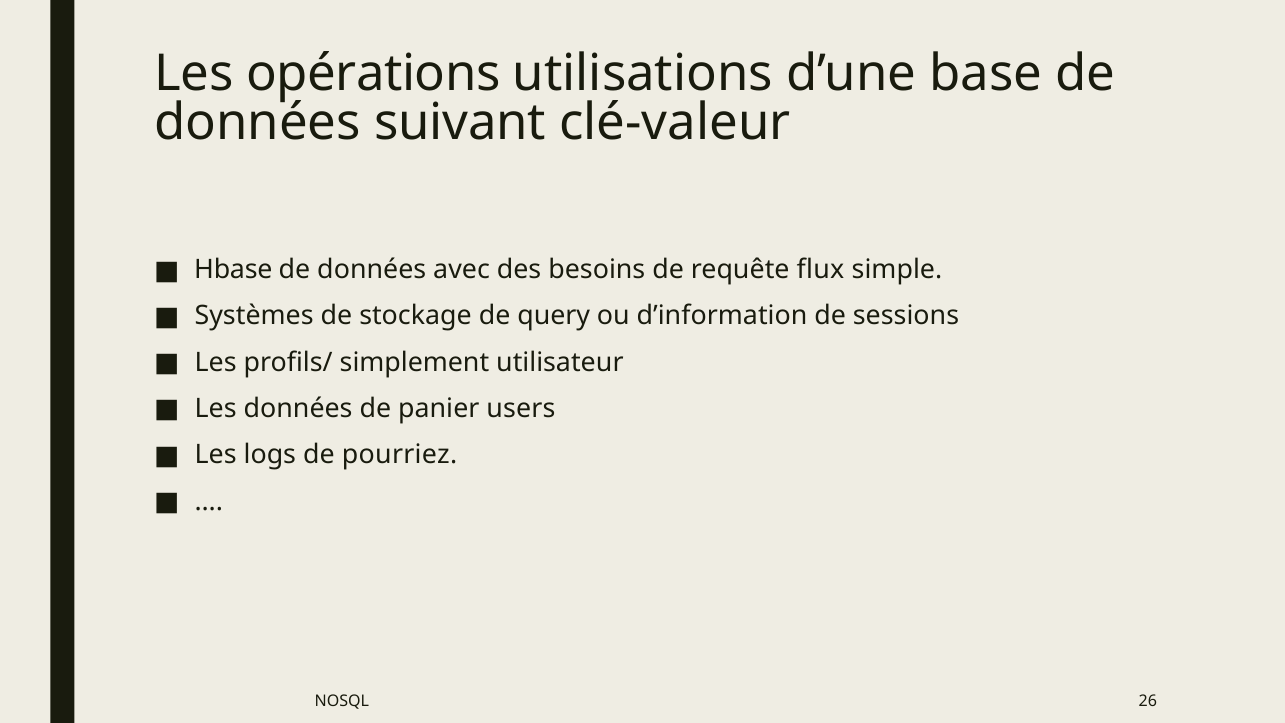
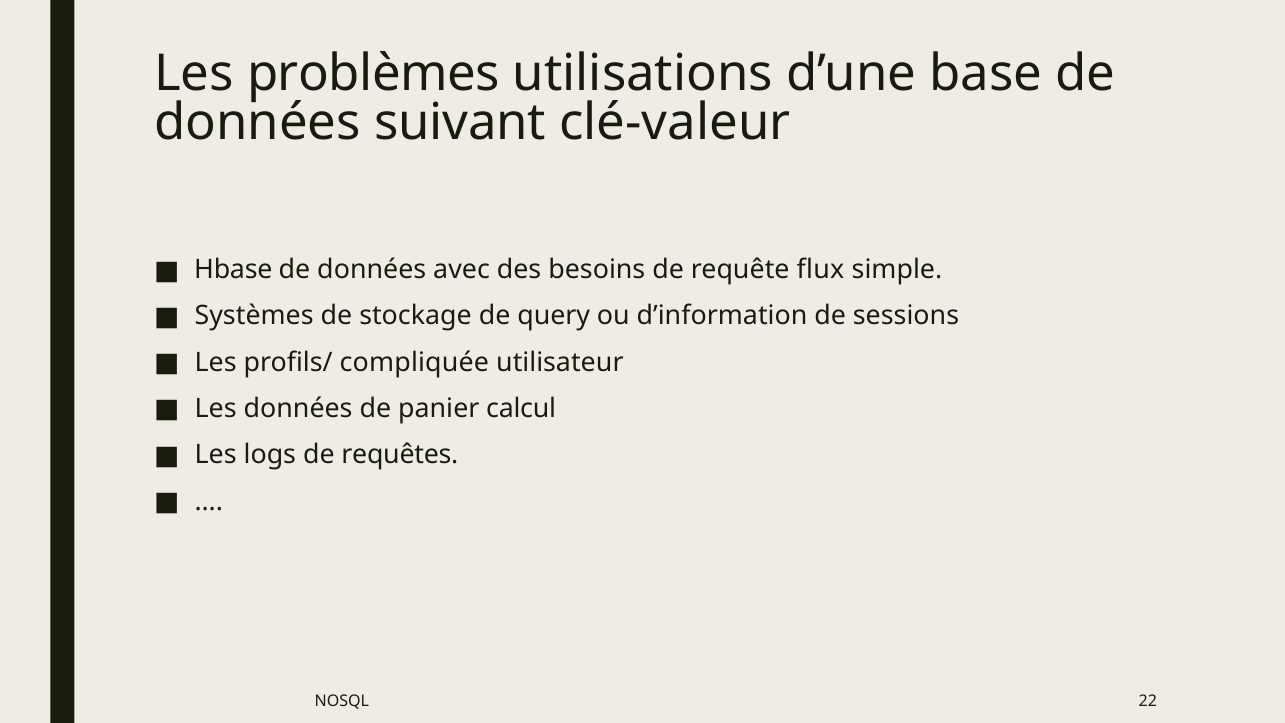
opérations: opérations -> problèmes
simplement: simplement -> compliquée
users: users -> calcul
pourriez: pourriez -> requêtes
26: 26 -> 22
